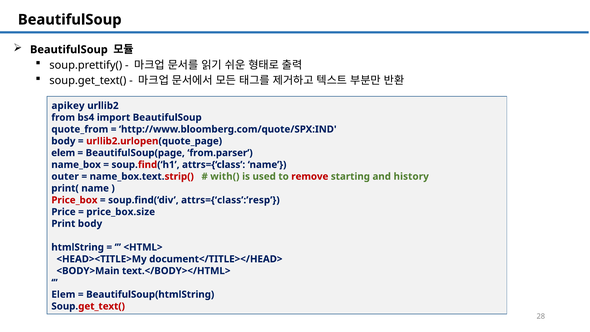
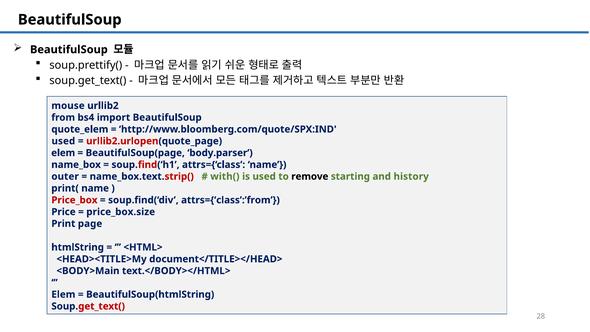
apikey: apikey -> mouse
quote_from: quote_from -> quote_elem
body at (63, 141): body -> used
from.parser: from.parser -> body.parser
remove colour: red -> black
attrs={‘class’:’resp: attrs={‘class’:’resp -> attrs={‘class’:’from
Print body: body -> page
